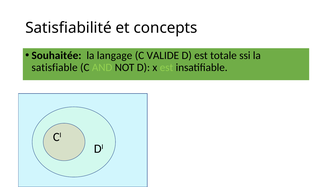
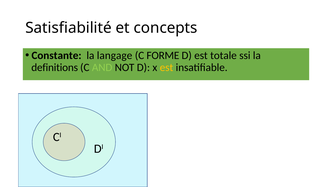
Souhaitée: Souhaitée -> Constante
VALIDE: VALIDE -> FORME
satisfiable: satisfiable -> definitions
est at (167, 67) colour: light green -> yellow
